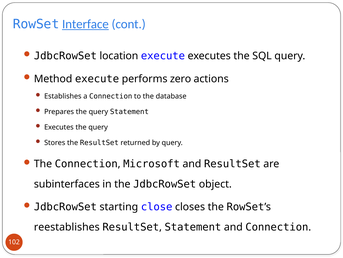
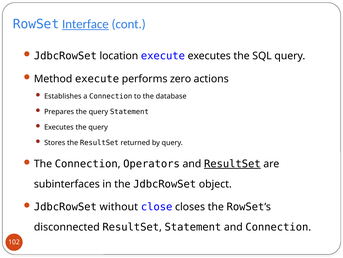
Microsoft: Microsoft -> Operators
ResultSet at (232, 163) underline: none -> present
starting: starting -> without
reestablishes: reestablishes -> disconnected
